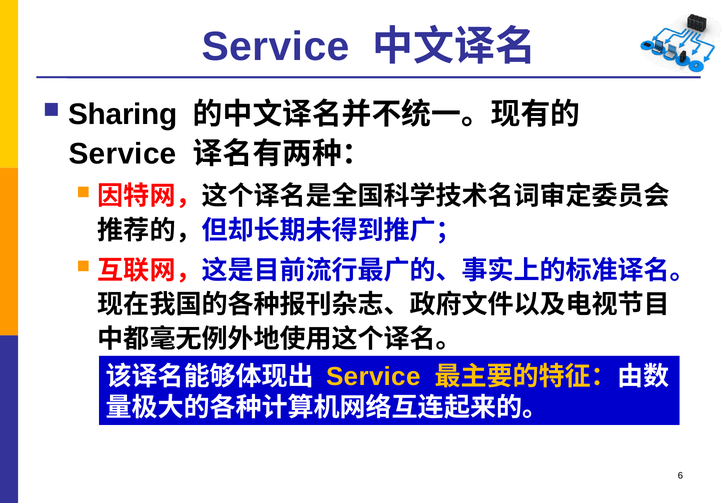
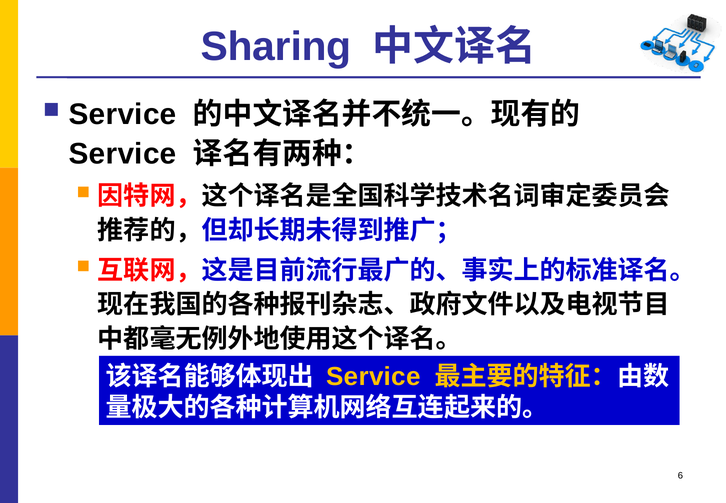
Service at (276, 47): Service -> Sharing
Sharing at (123, 115): Sharing -> Service
